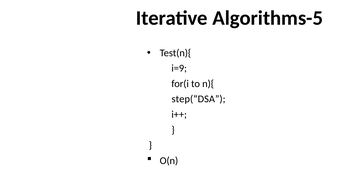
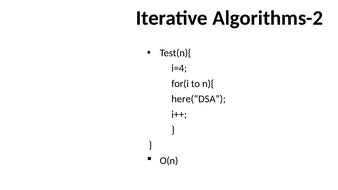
Algorithms-5: Algorithms-5 -> Algorithms-2
i=9: i=9 -> i=4
step(“DSA: step(“DSA -> here(“DSA
